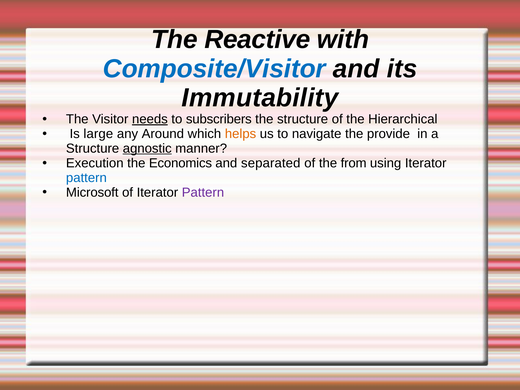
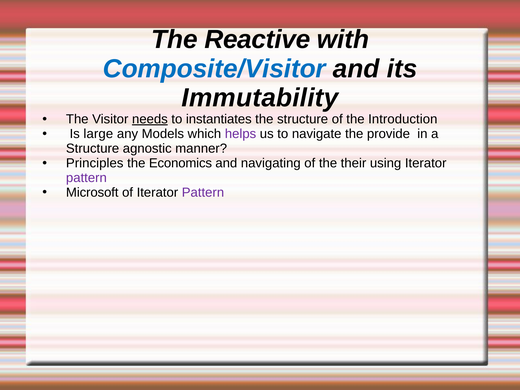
subscribers: subscribers -> instantiates
Hierarchical: Hierarchical -> Introduction
Around: Around -> Models
helps colour: orange -> purple
agnostic underline: present -> none
Execution: Execution -> Principles
separated: separated -> navigating
from: from -> their
pattern at (86, 178) colour: blue -> purple
